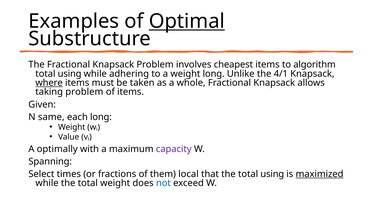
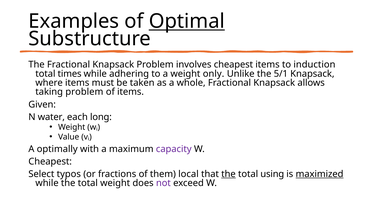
algorithm: algorithm -> induction
using at (70, 74): using -> times
weight long: long -> only
4/1: 4/1 -> 5/1
where underline: present -> none
same: same -> water
Spanning at (50, 161): Spanning -> Cheapest
times: times -> typos
the at (228, 174) underline: none -> present
not colour: blue -> purple
